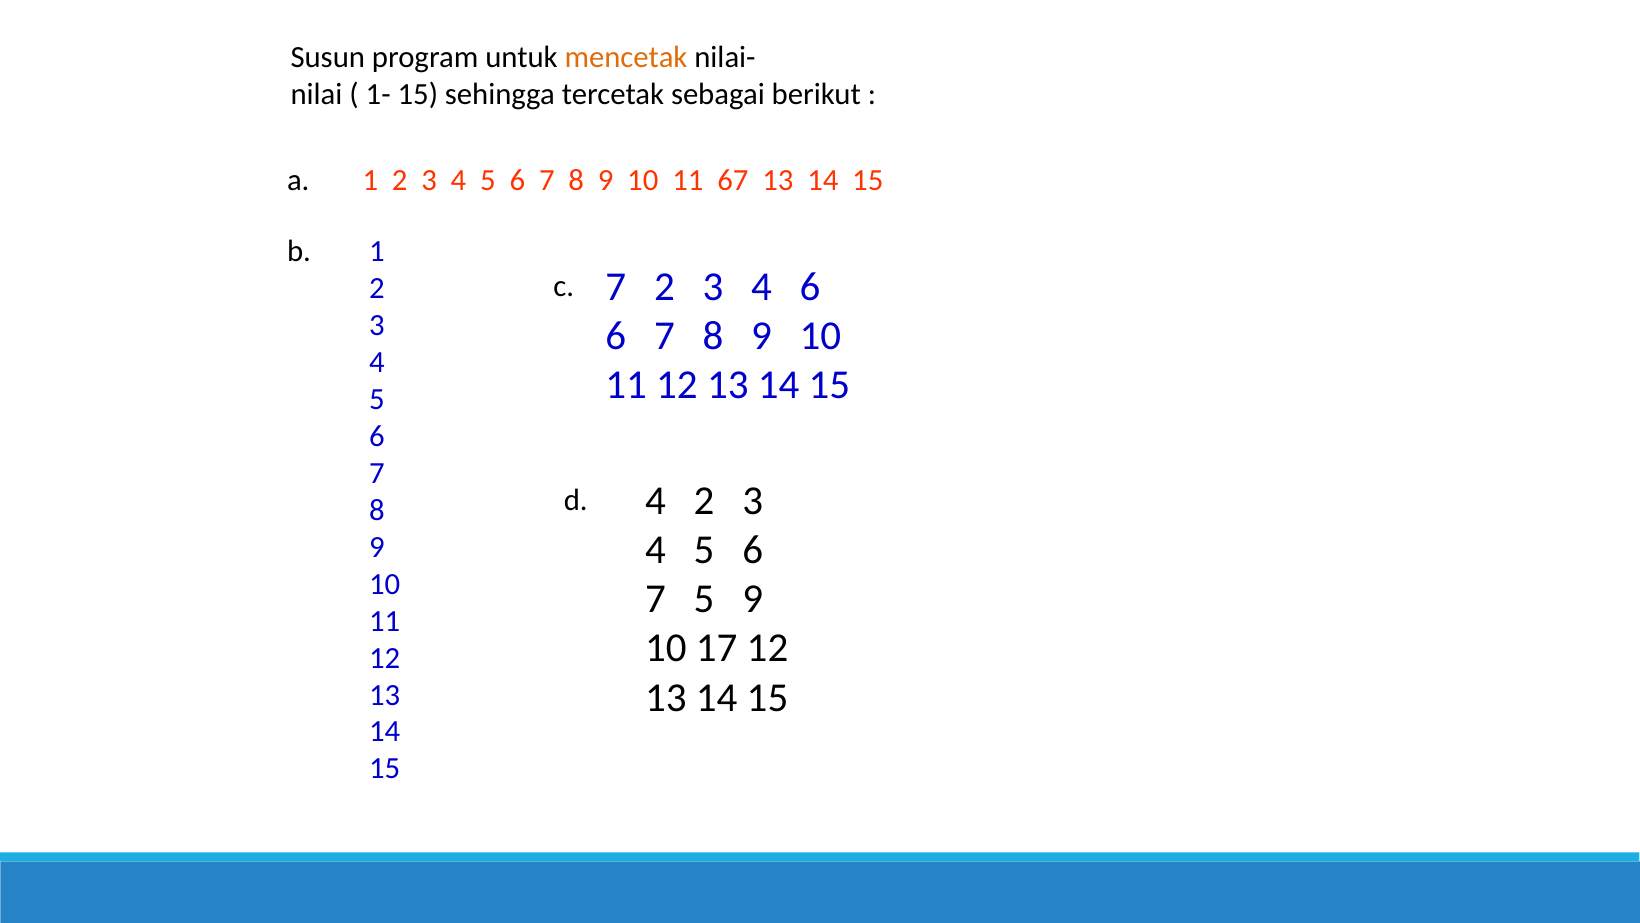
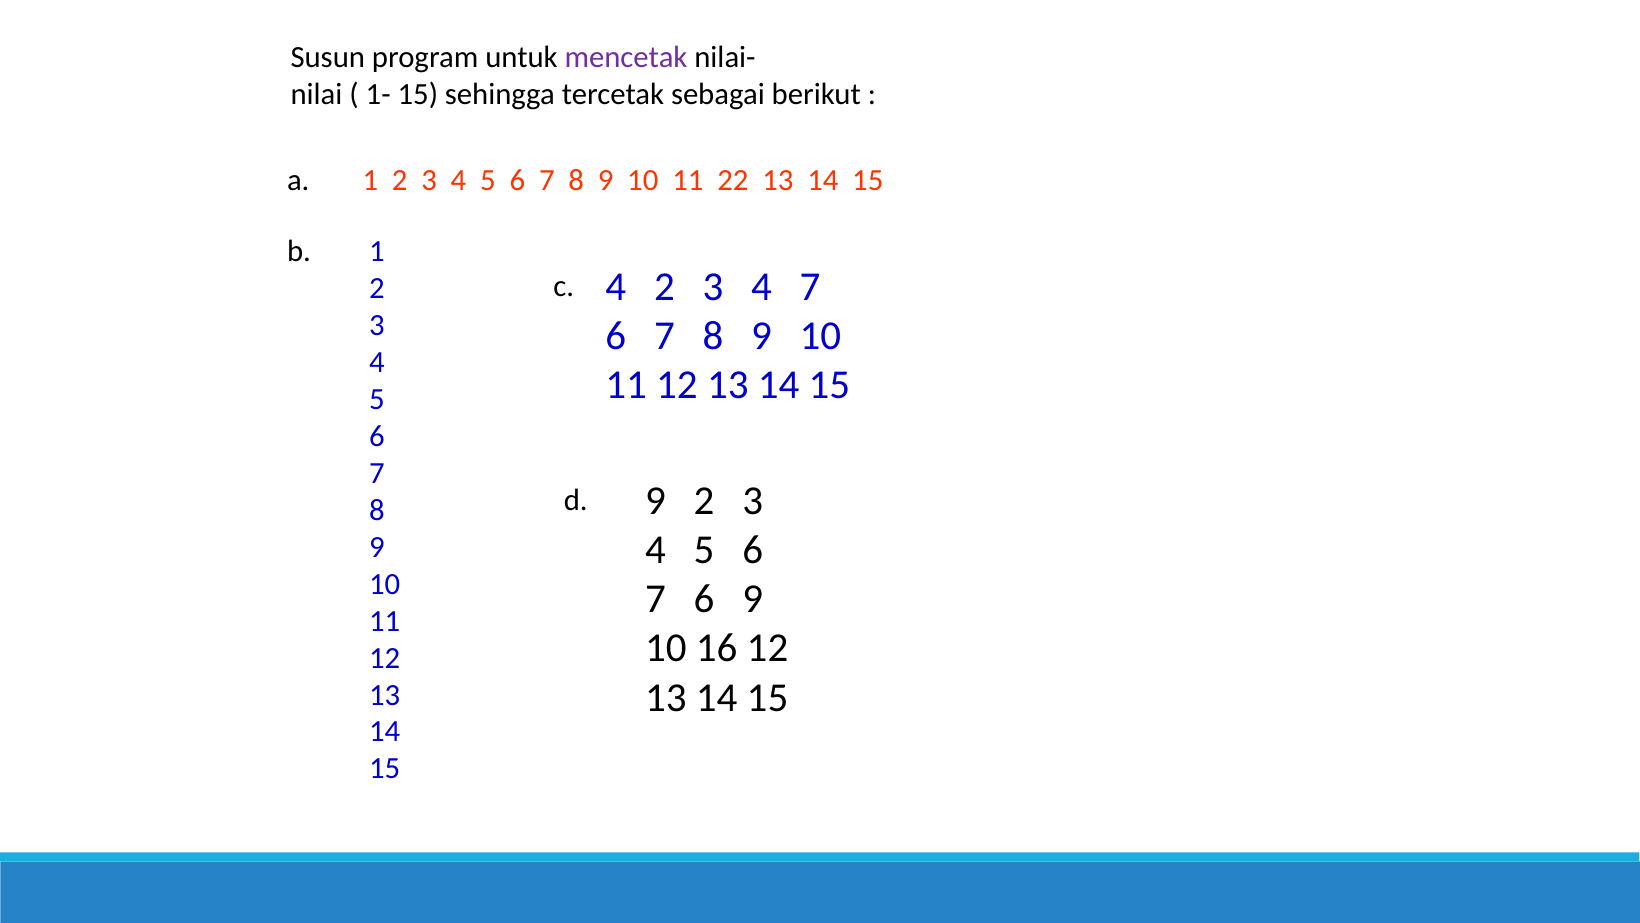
mencetak colour: orange -> purple
67: 67 -> 22
c 7: 7 -> 4
4 6: 6 -> 7
d 4: 4 -> 9
5 at (704, 599): 5 -> 6
17: 17 -> 16
